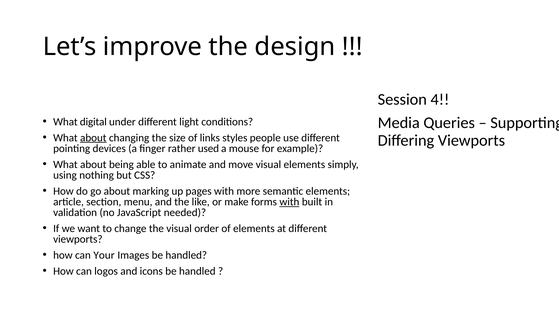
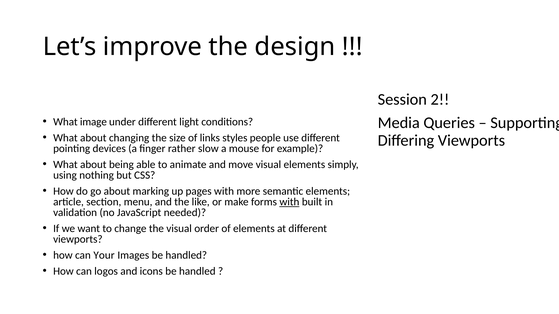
4: 4 -> 2
digital: digital -> image
about at (93, 138) underline: present -> none
used: used -> slow
